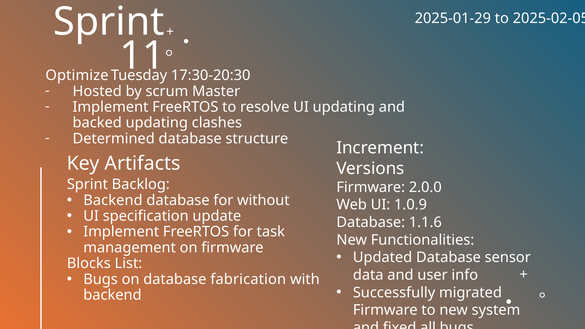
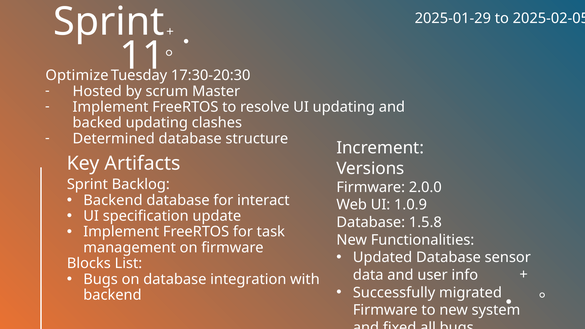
without: without -> interact
1.1.6: 1.1.6 -> 1.5.8
fabrication: fabrication -> integration
